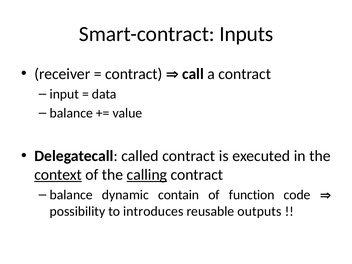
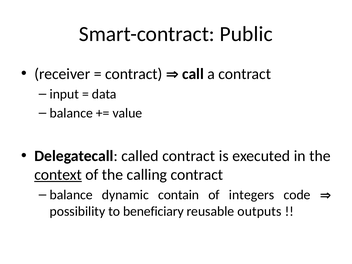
Inputs: Inputs -> Public
calling underline: present -> none
function: function -> integers
introduces: introduces -> beneficiary
